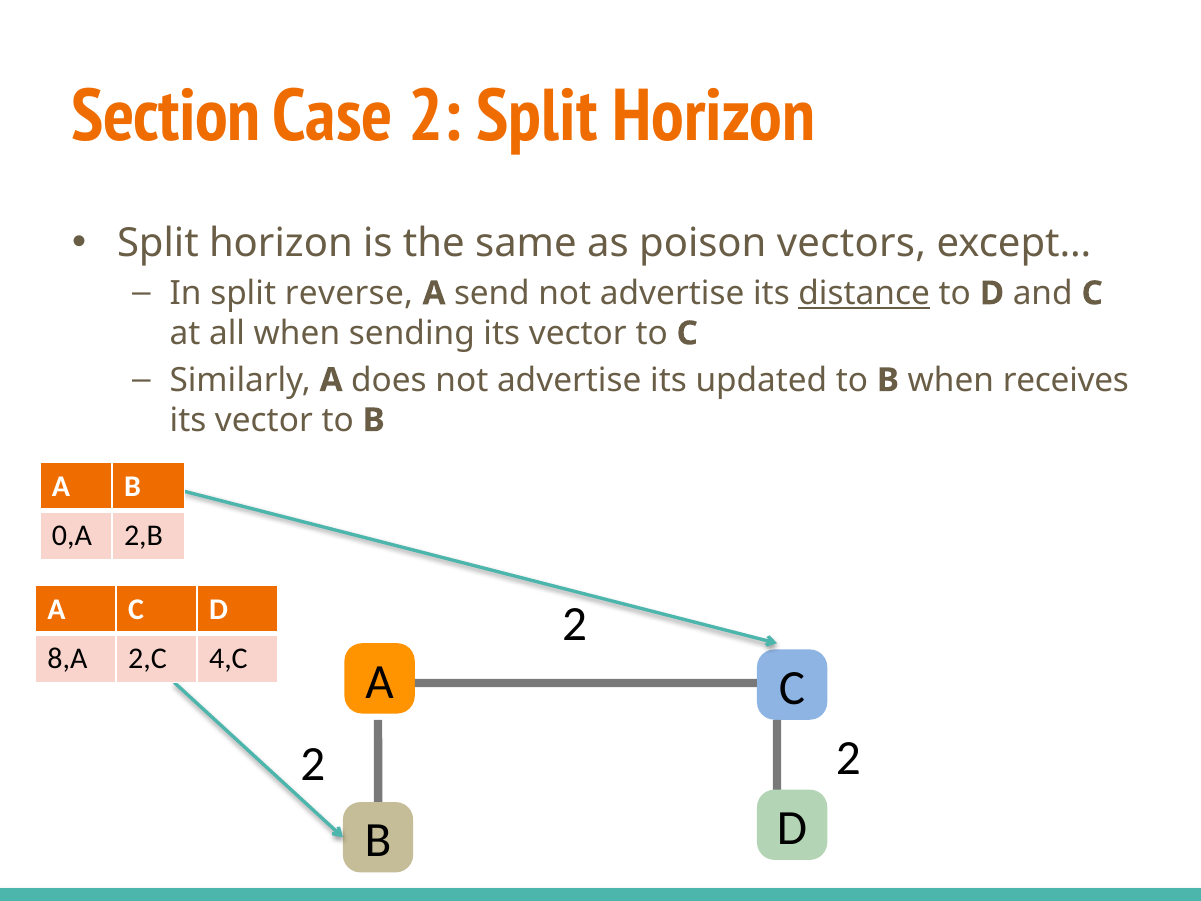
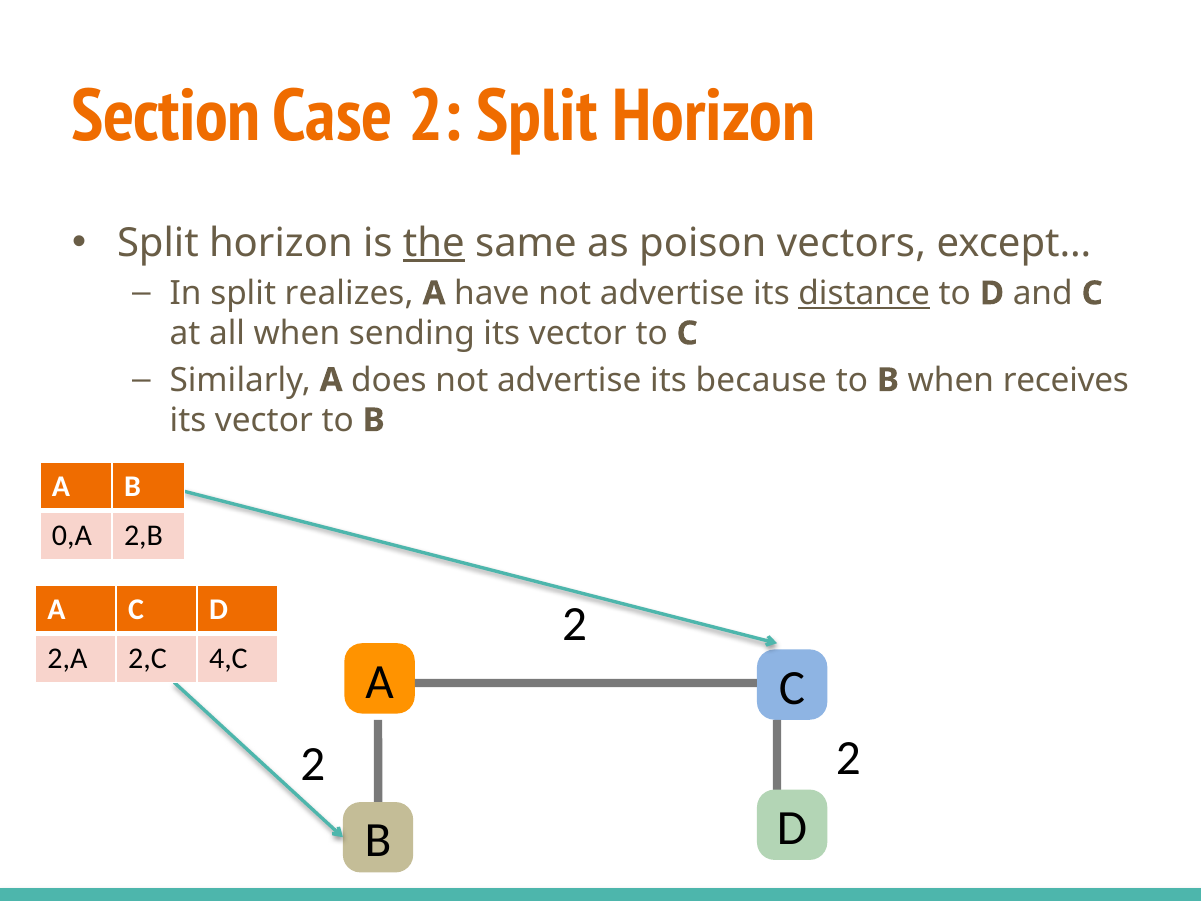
the underline: none -> present
reverse: reverse -> realizes
send: send -> have
updated: updated -> because
8,A: 8,A -> 2,A
